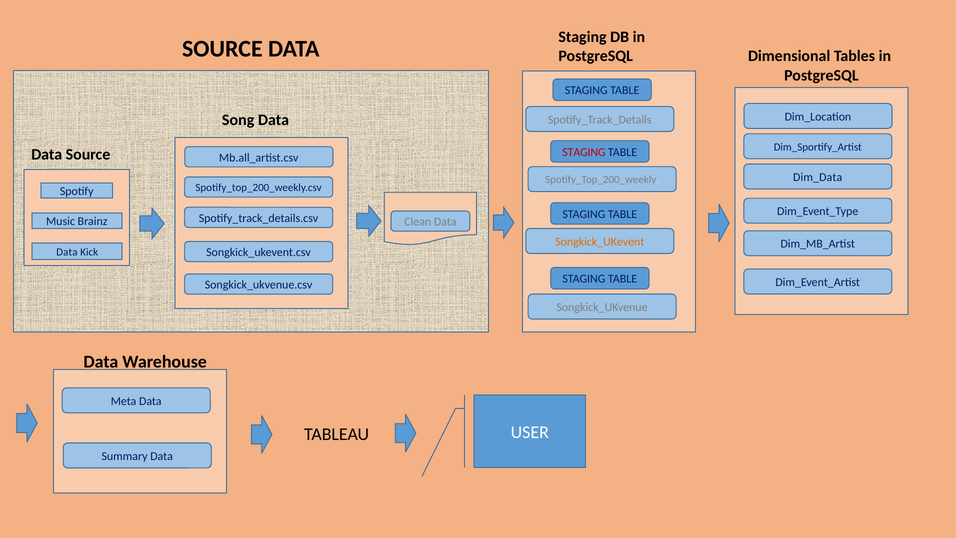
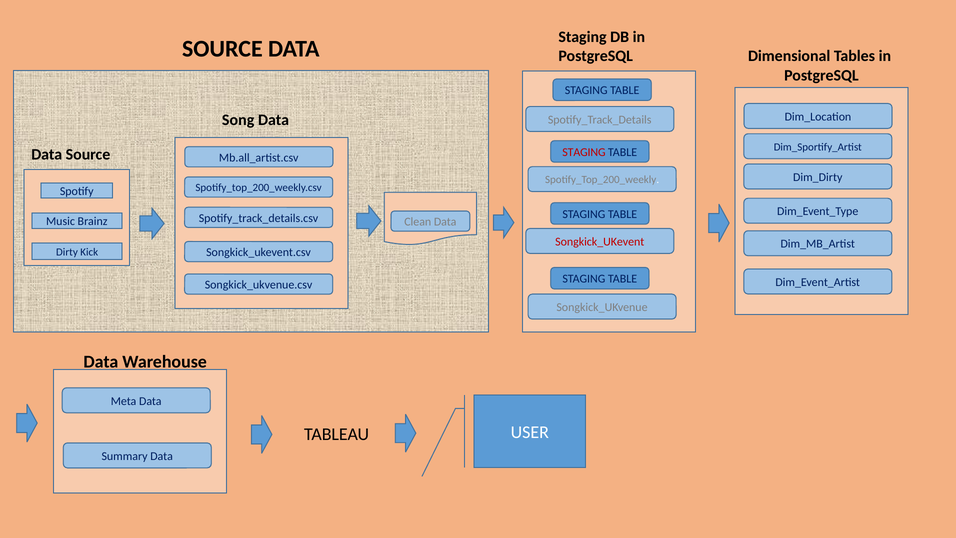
Dim_Data: Dim_Data -> Dim_Dirty
Songkick_UKevent colour: orange -> red
Data at (67, 252): Data -> Dirty
